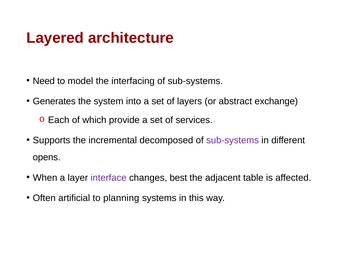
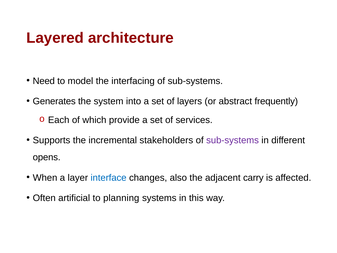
exchange: exchange -> frequently
decomposed: decomposed -> stakeholders
interface colour: purple -> blue
best: best -> also
table: table -> carry
